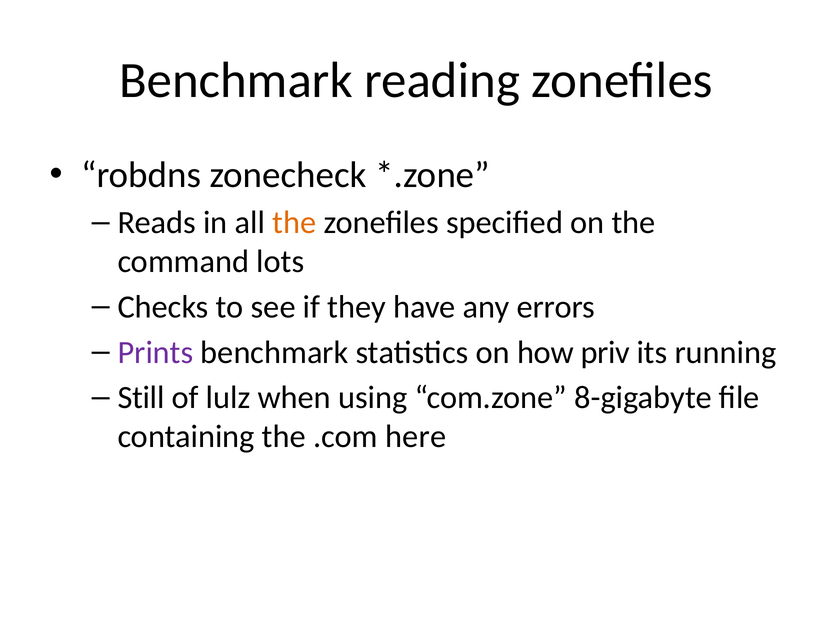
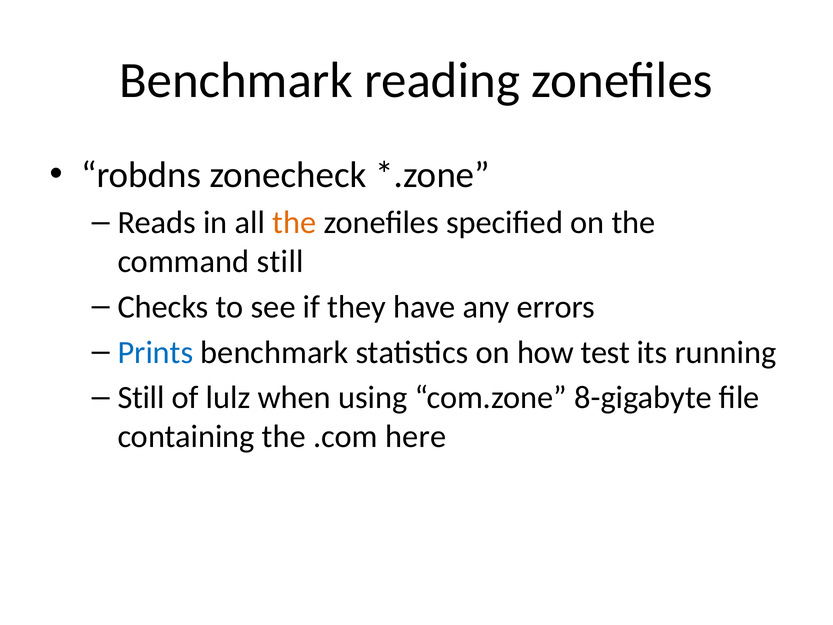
command lots: lots -> still
Prints colour: purple -> blue
priv: priv -> test
